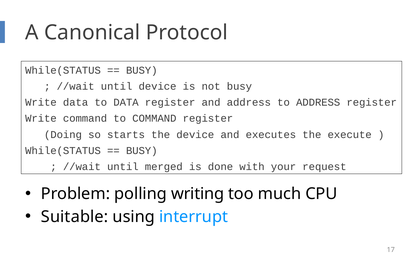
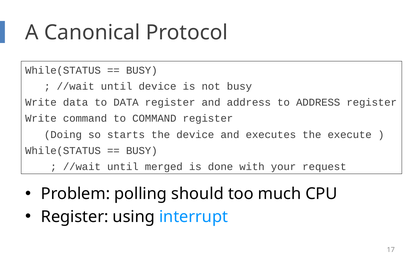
writing: writing -> should
Suitable at (75, 217): Suitable -> Register
